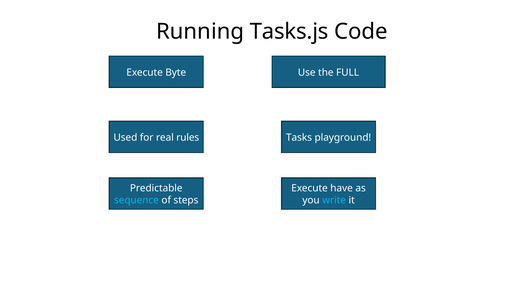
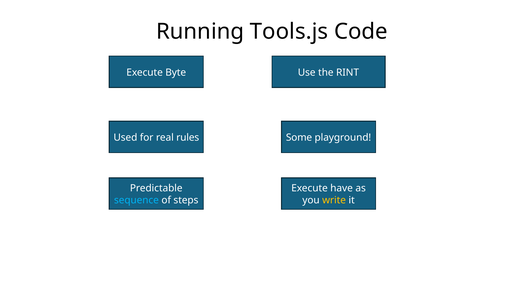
Tasks.js: Tasks.js -> Tools.js
FULL: FULL -> RINT
Tasks: Tasks -> Some
write colour: light blue -> yellow
